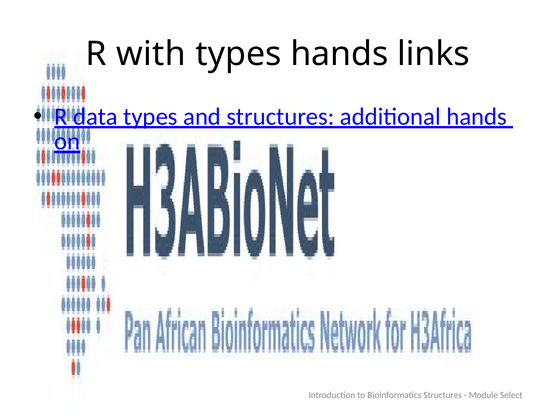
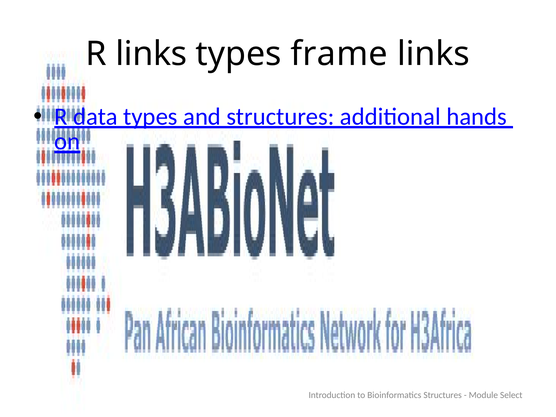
R with: with -> links
types hands: hands -> frame
